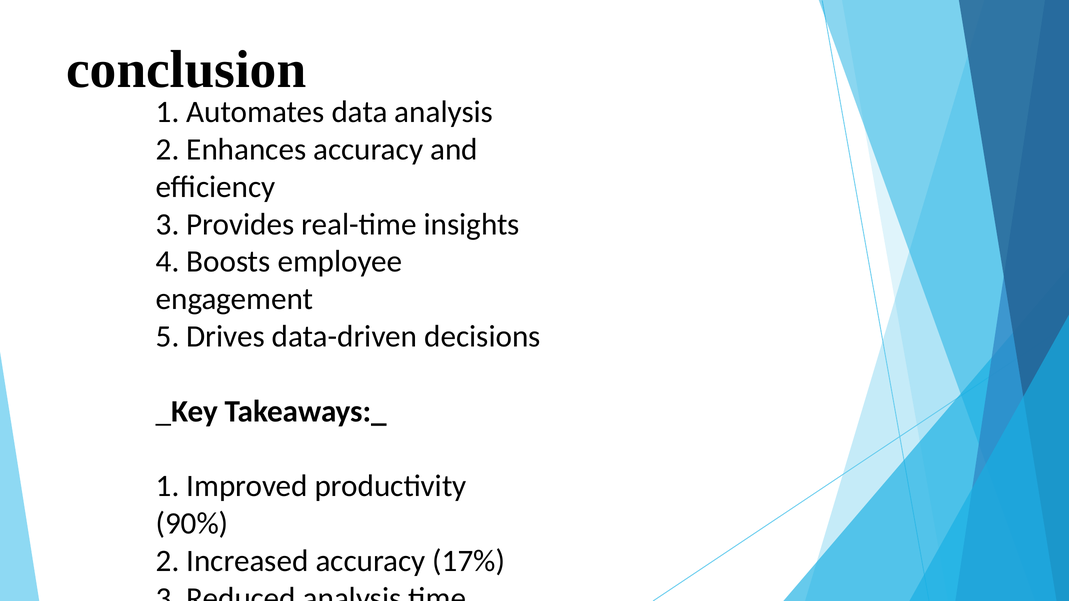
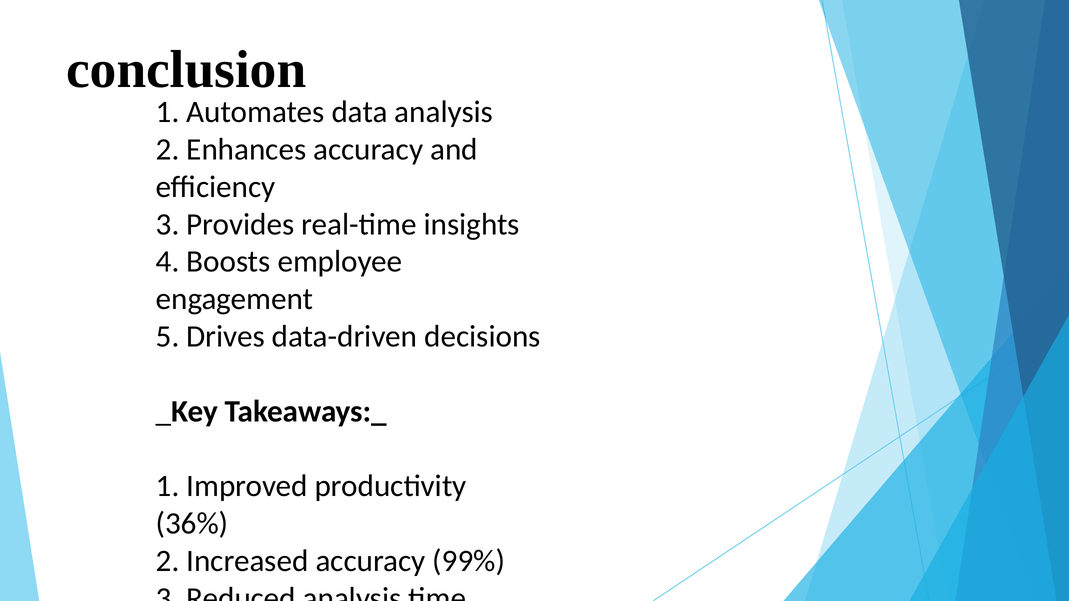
90%: 90% -> 36%
17%: 17% -> 99%
